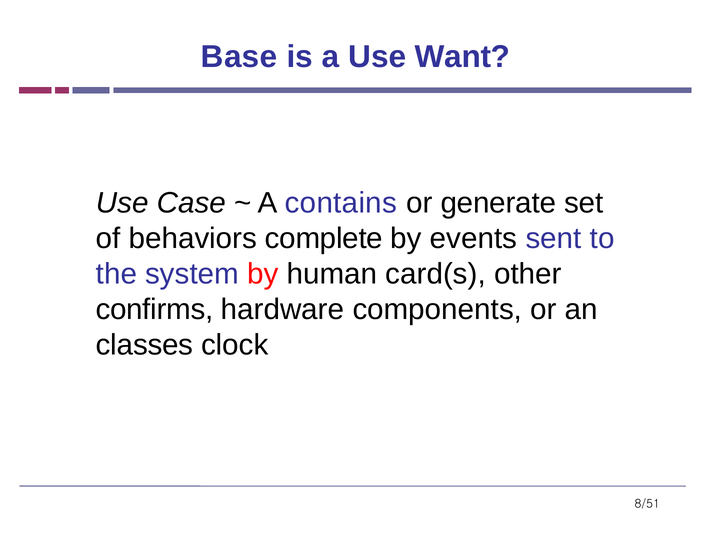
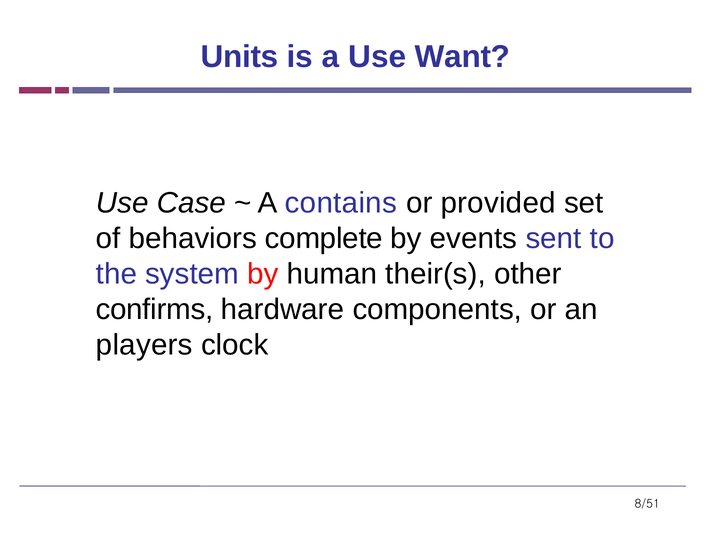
Base: Base -> Units
generate: generate -> provided
card(s: card(s -> their(s
classes: classes -> players
